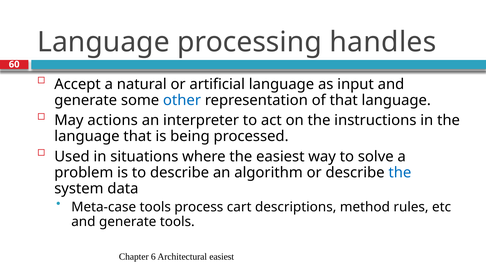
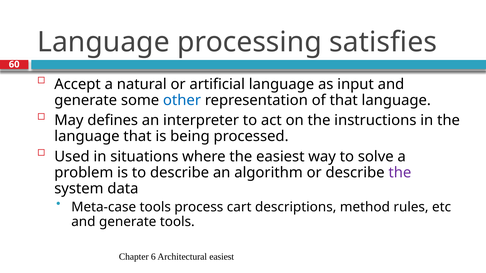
handles: handles -> satisfies
actions: actions -> defines
the at (400, 173) colour: blue -> purple
